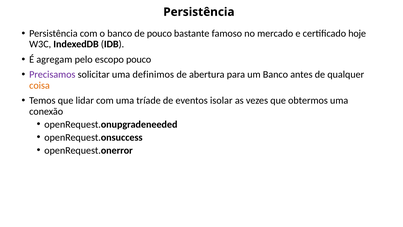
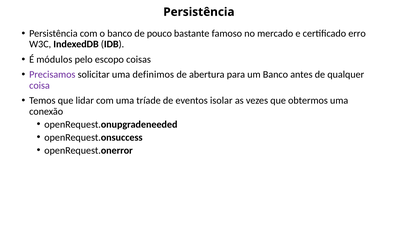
hoje: hoje -> erro
agregam: agregam -> módulos
escopo pouco: pouco -> coisas
coisa colour: orange -> purple
